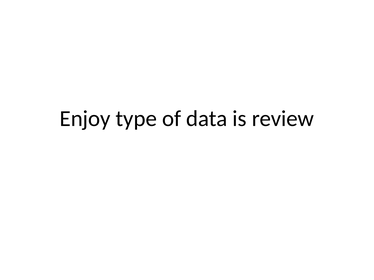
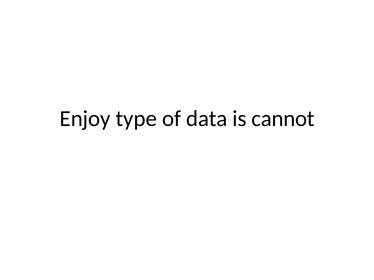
review: review -> cannot
